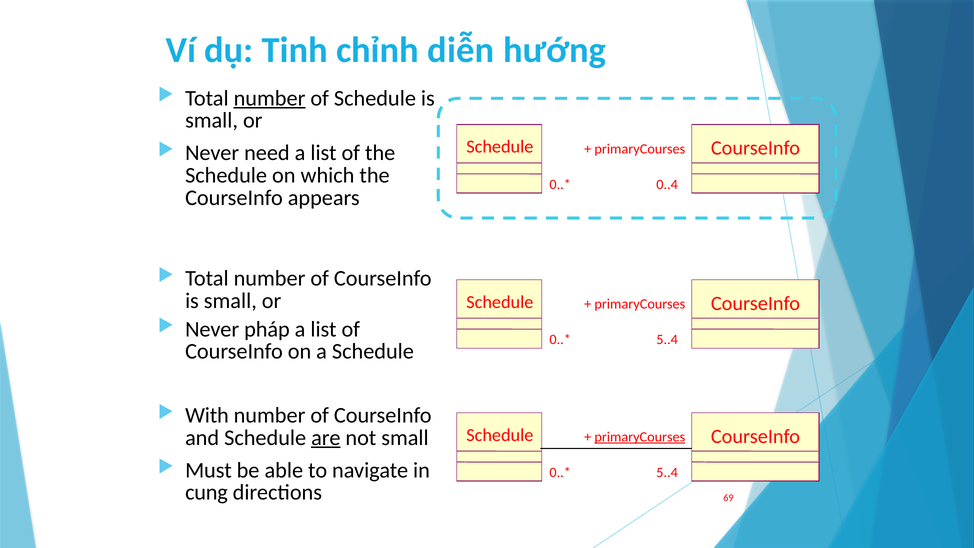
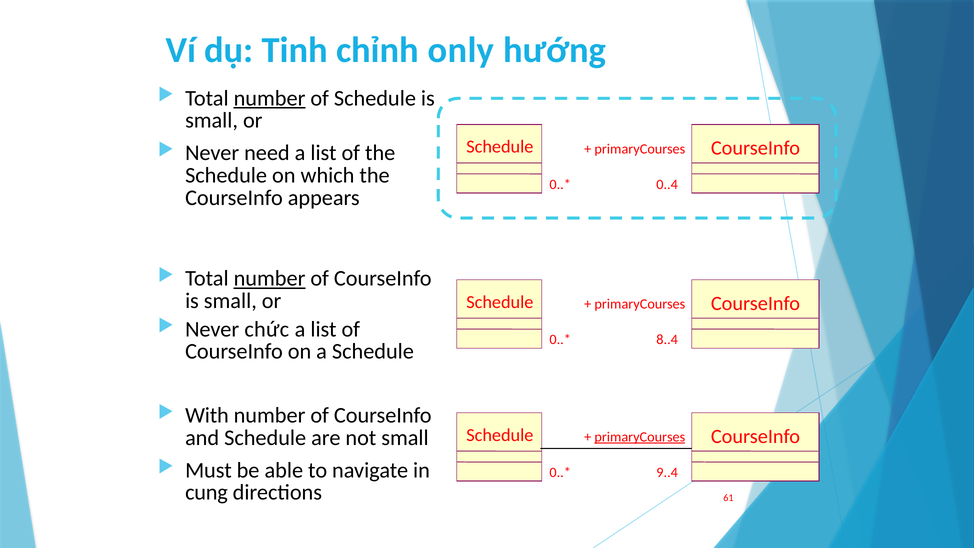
diễn: diễn -> only
number at (270, 278) underline: none -> present
pháp: pháp -> chức
5..4 at (667, 340): 5..4 -> 8..4
are underline: present -> none
5..4 at (667, 472): 5..4 -> 9..4
69: 69 -> 61
